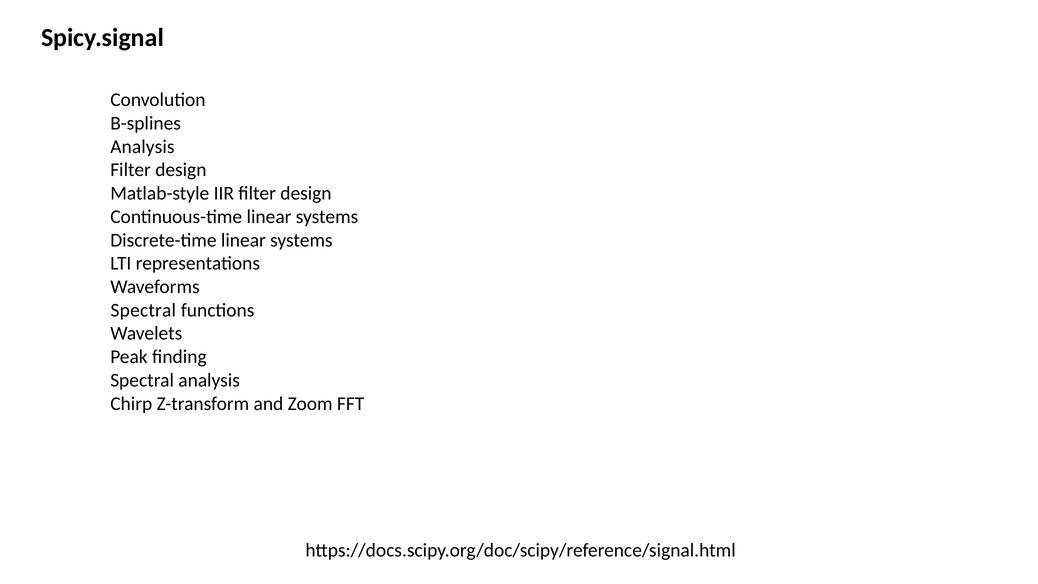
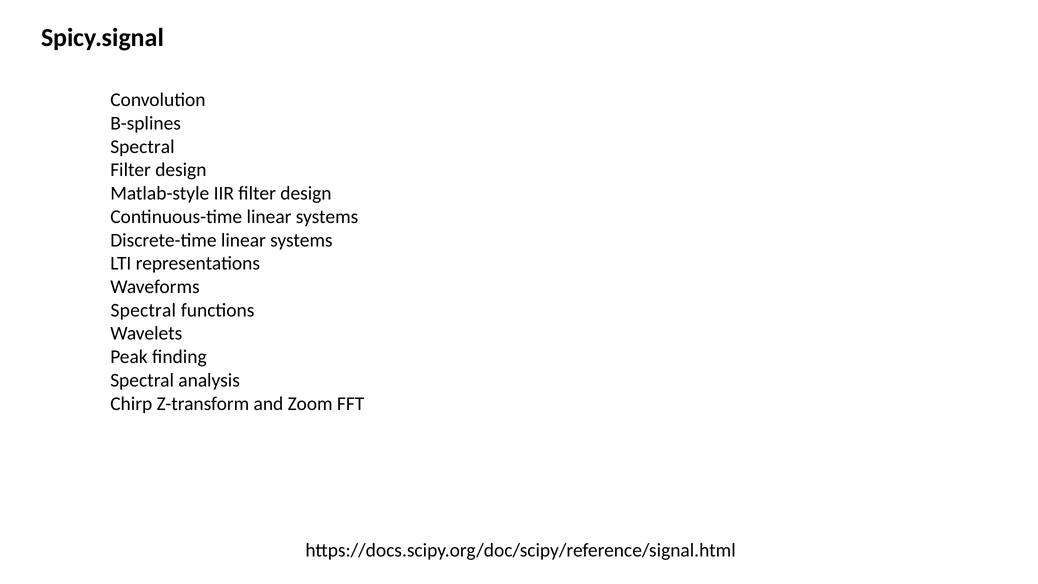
Analysis at (142, 147): Analysis -> Spectral
